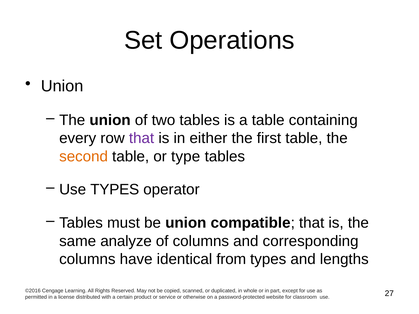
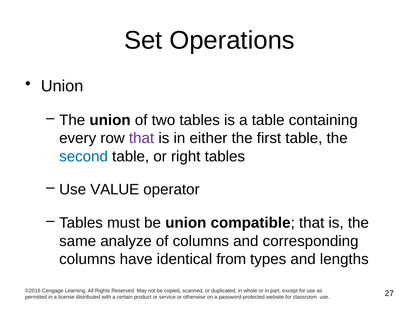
second colour: orange -> blue
type: type -> right
Use TYPES: TYPES -> VALUE
